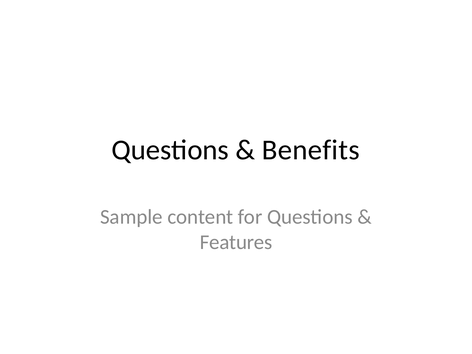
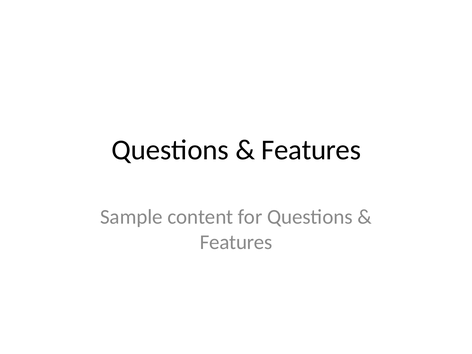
Benefits at (311, 150): Benefits -> Features
